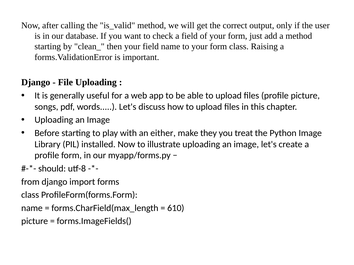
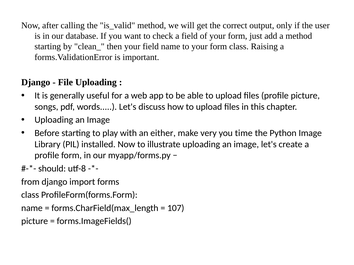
they: they -> very
treat: treat -> time
610: 610 -> 107
